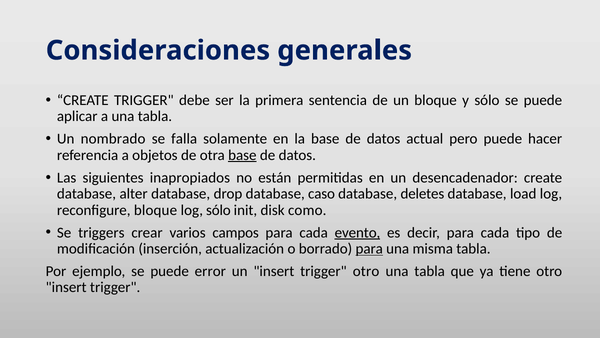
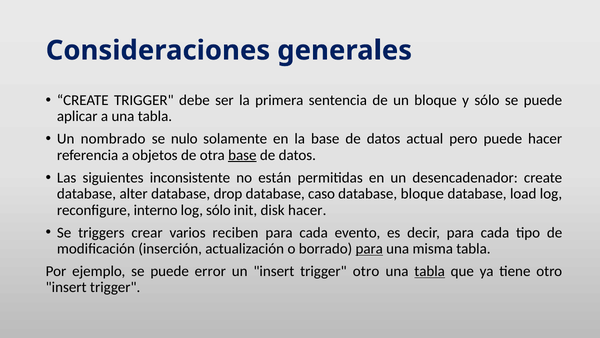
falla: falla -> nulo
inapropiados: inapropiados -> inconsistente
database deletes: deletes -> bloque
reconfigure bloque: bloque -> interno
disk como: como -> hacer
campos: campos -> reciben
evento underline: present -> none
tabla at (430, 271) underline: none -> present
